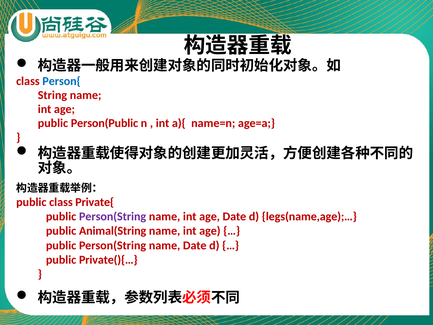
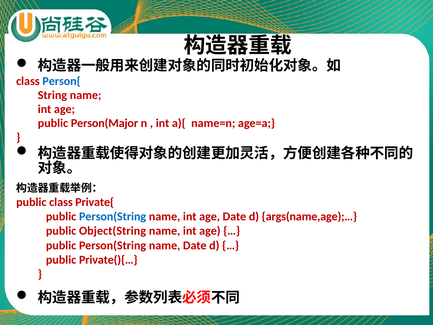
Person(Public: Person(Public -> Person(Major
Person(String at (113, 216) colour: purple -> blue
legs(name,age);…: legs(name,age);… -> args(name,age);…
Animal(String: Animal(String -> Object(String
